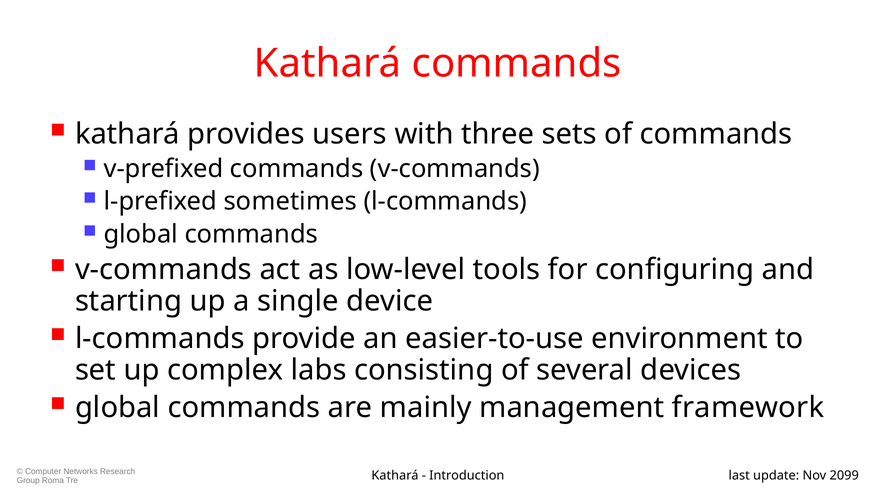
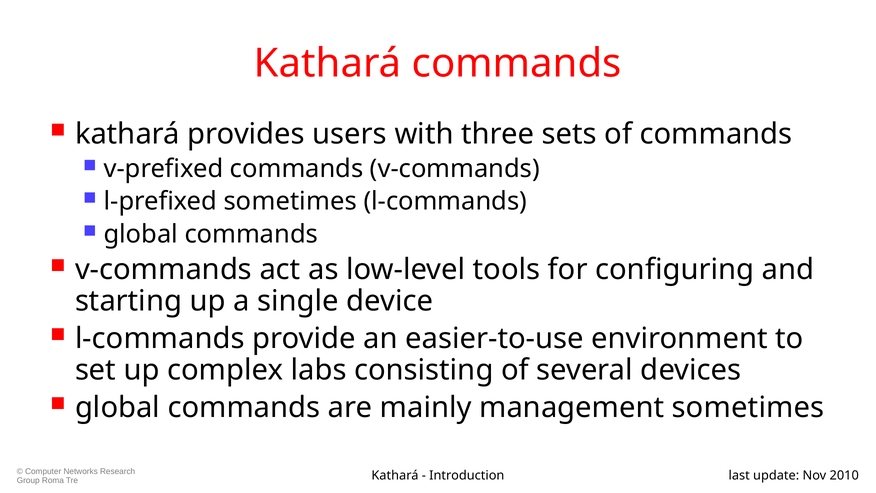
management framework: framework -> sometimes
2099: 2099 -> 2010
